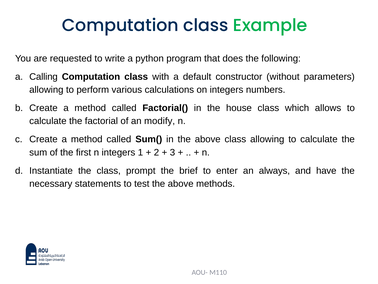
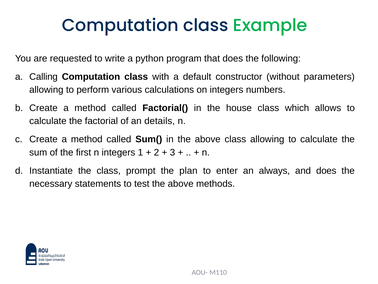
modify: modify -> details
brief: brief -> plan
and have: have -> does
